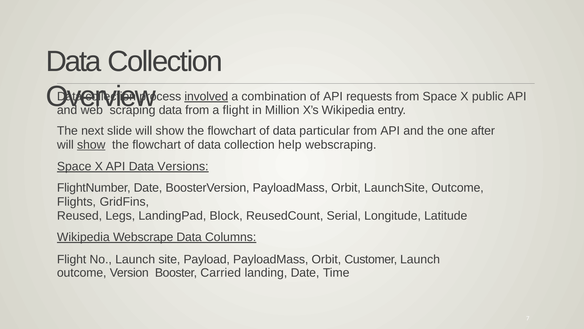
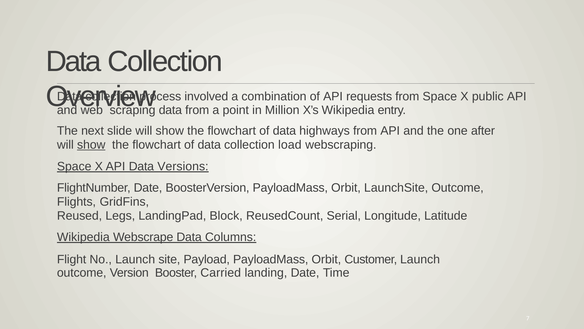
involved underline: present -> none
a flight: flight -> point
particular: particular -> highways
help: help -> load
